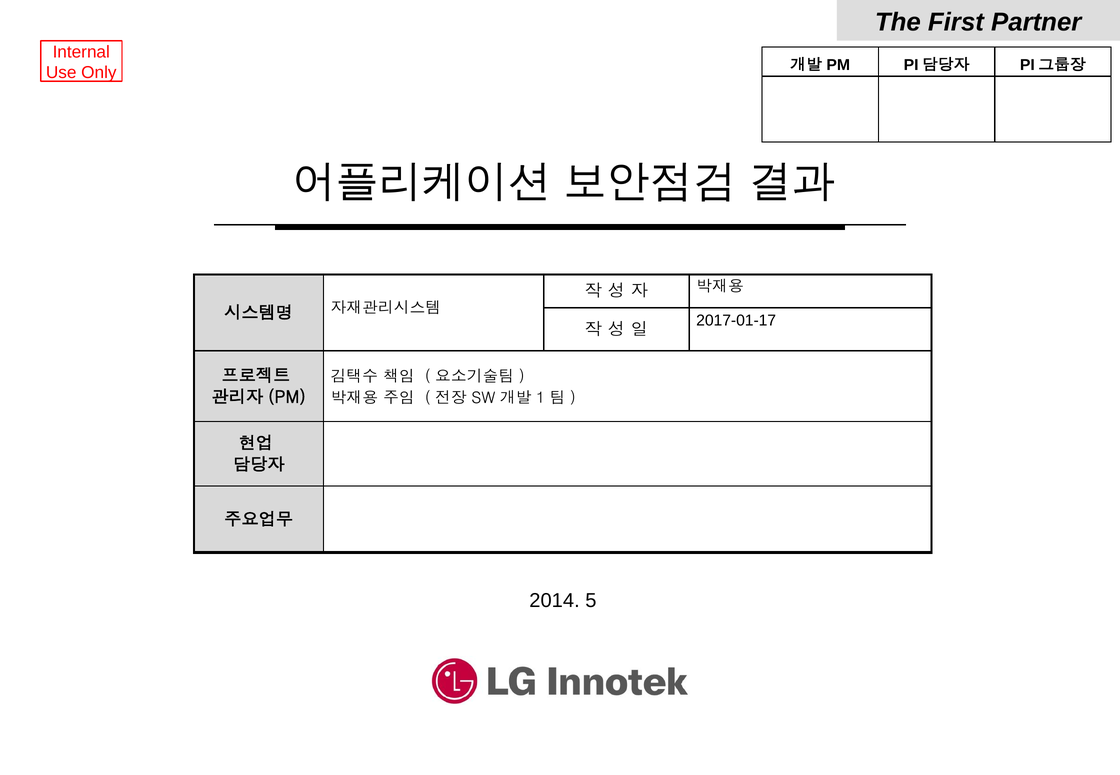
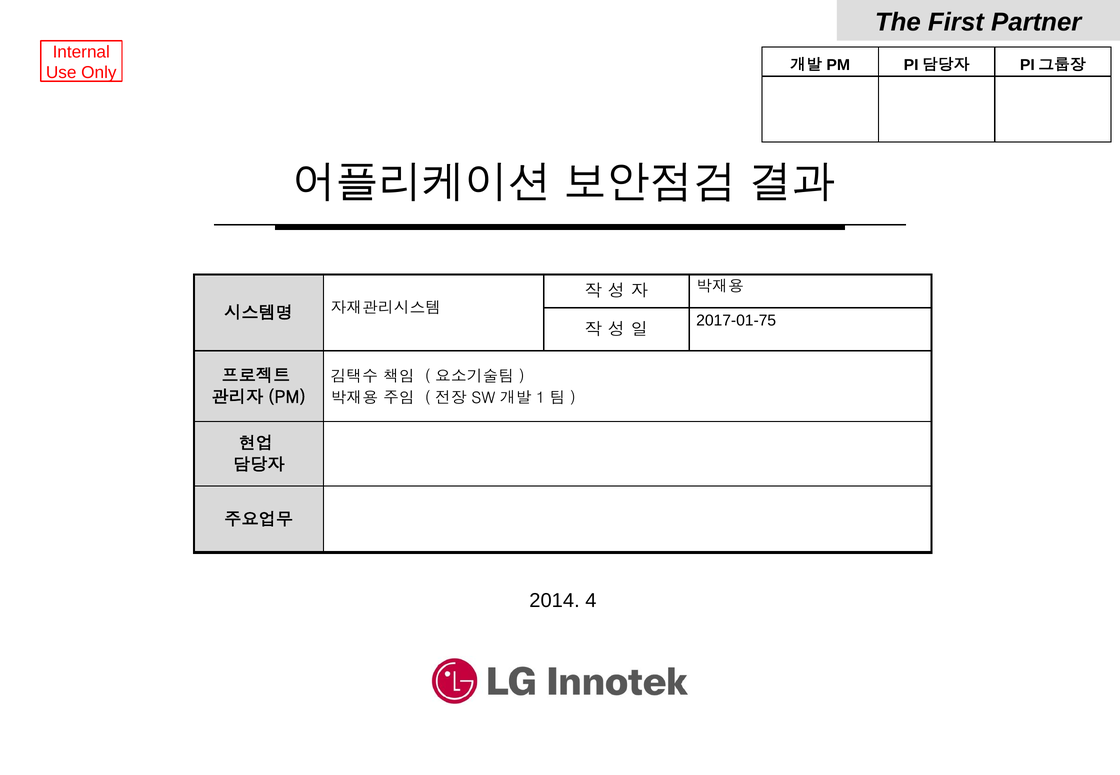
2017-01-17: 2017-01-17 -> 2017-01-75
5: 5 -> 4
